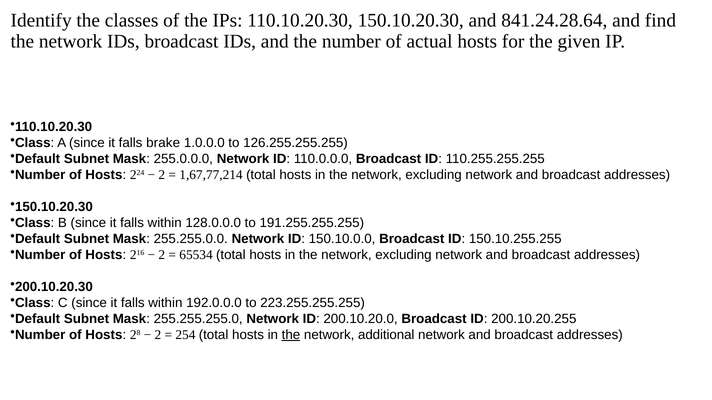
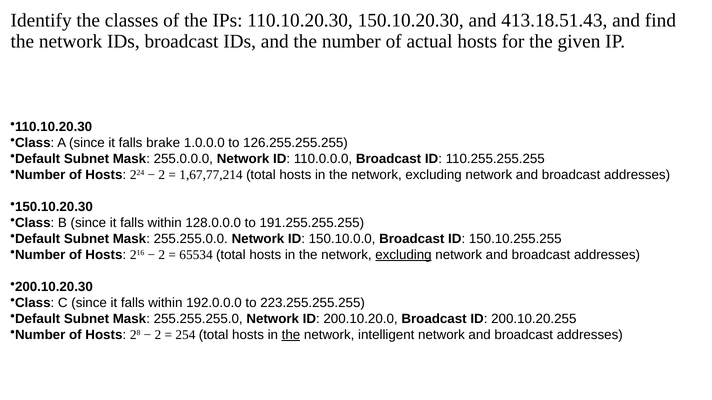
841.24.28.64: 841.24.28.64 -> 413.18.51.43
excluding at (403, 255) underline: none -> present
additional: additional -> intelligent
